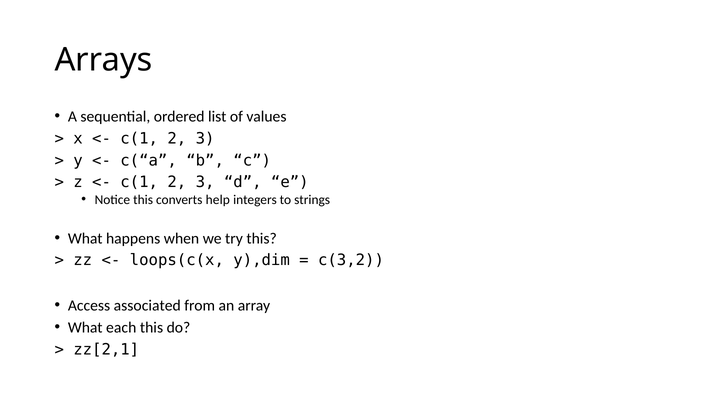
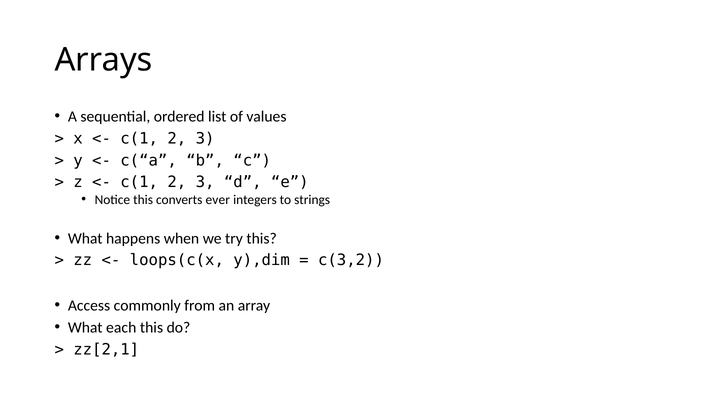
help: help -> ever
associated: associated -> commonly
